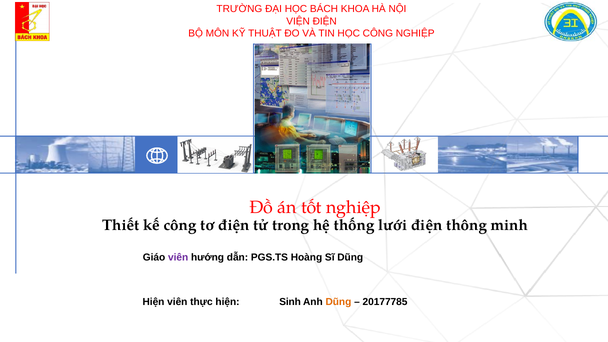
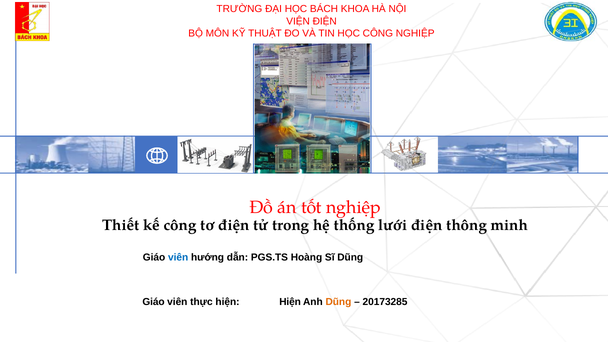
viên at (178, 257) colour: purple -> blue
Hiện at (154, 302): Hiện -> Giáo
hiện Sinh: Sinh -> Hiện
20177785: 20177785 -> 20173285
